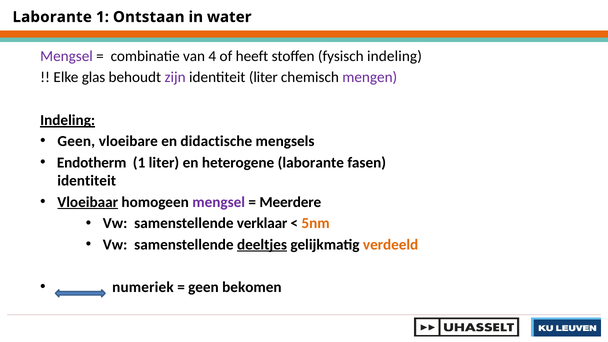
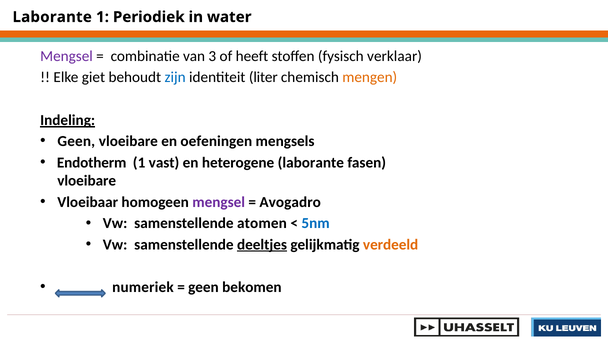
Ontstaan: Ontstaan -> Periodiek
4: 4 -> 3
fysisch indeling: indeling -> verklaar
glas: glas -> giet
zijn colour: purple -> blue
mengen colour: purple -> orange
didactische: didactische -> oefeningen
1 liter: liter -> vast
identiteit at (87, 181): identiteit -> vloeibare
Vloeibaar underline: present -> none
Meerdere: Meerdere -> Avogadro
verklaar: verklaar -> atomen
5nm colour: orange -> blue
